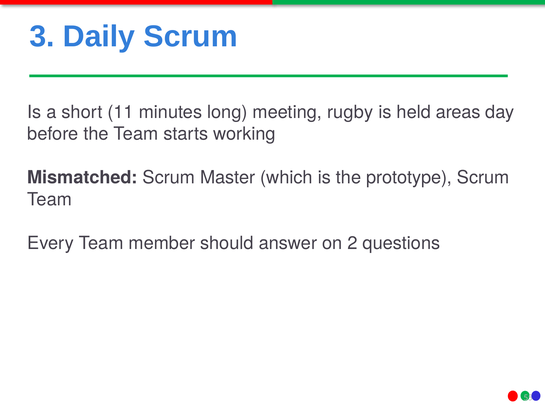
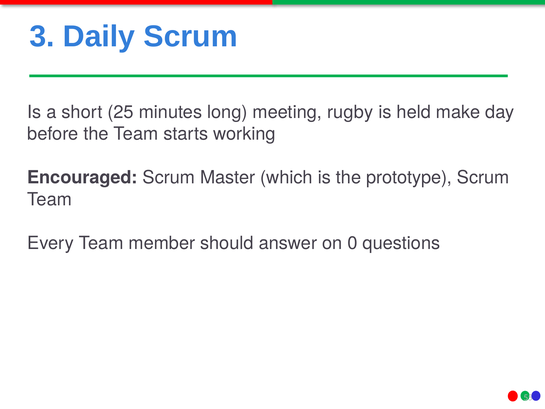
11: 11 -> 25
areas: areas -> make
Mismatched: Mismatched -> Encouraged
2: 2 -> 0
